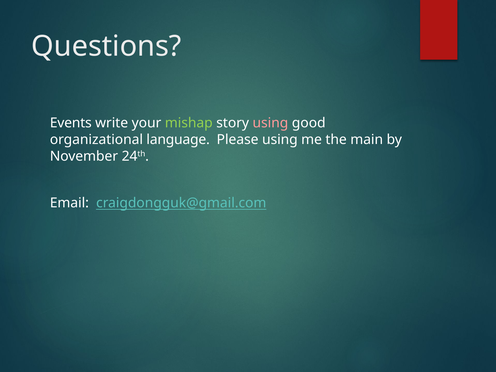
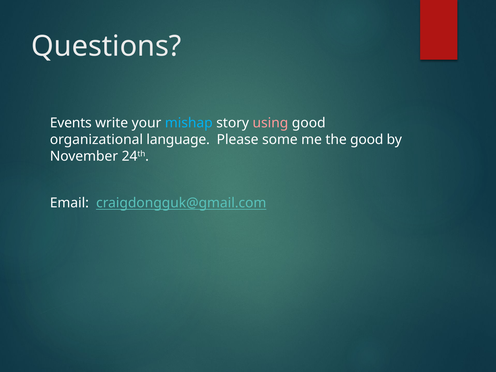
mishap colour: light green -> light blue
Please using: using -> some
the main: main -> good
